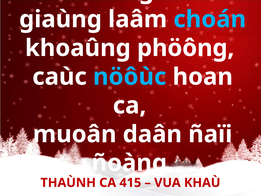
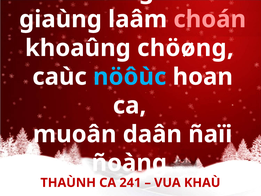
choán colour: light blue -> pink
phöông: phöông -> chöøng
415: 415 -> 241
